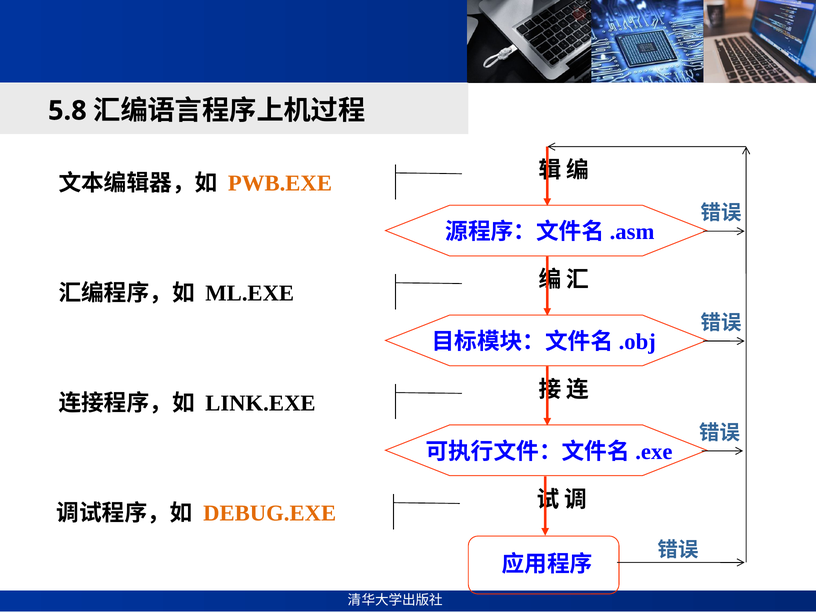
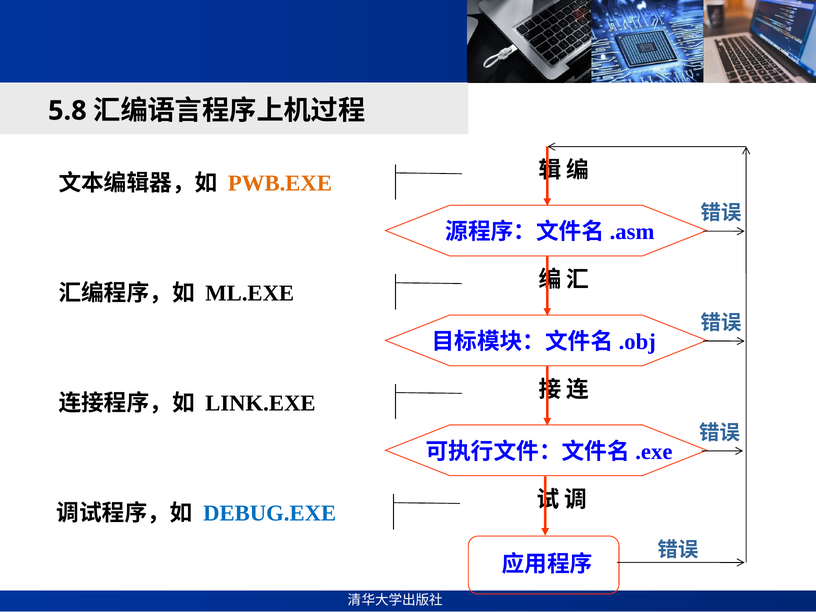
DEBUG.EXE colour: orange -> blue
